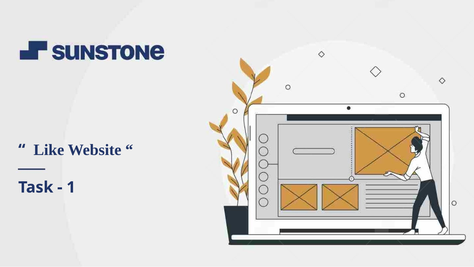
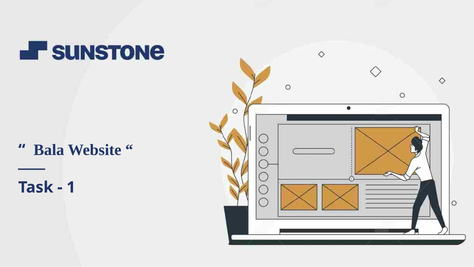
Like: Like -> Bala
